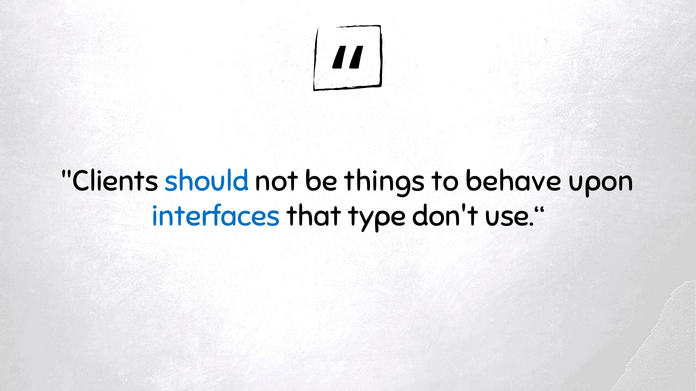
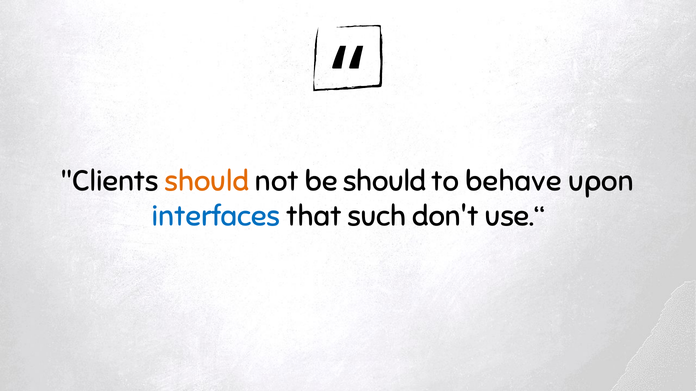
should at (207, 182) colour: blue -> orange
be things: things -> should
type: type -> such
